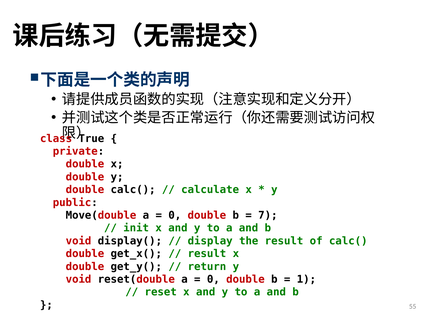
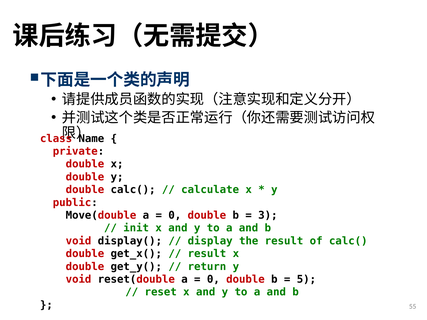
True: True -> Name
7: 7 -> 3
1: 1 -> 5
